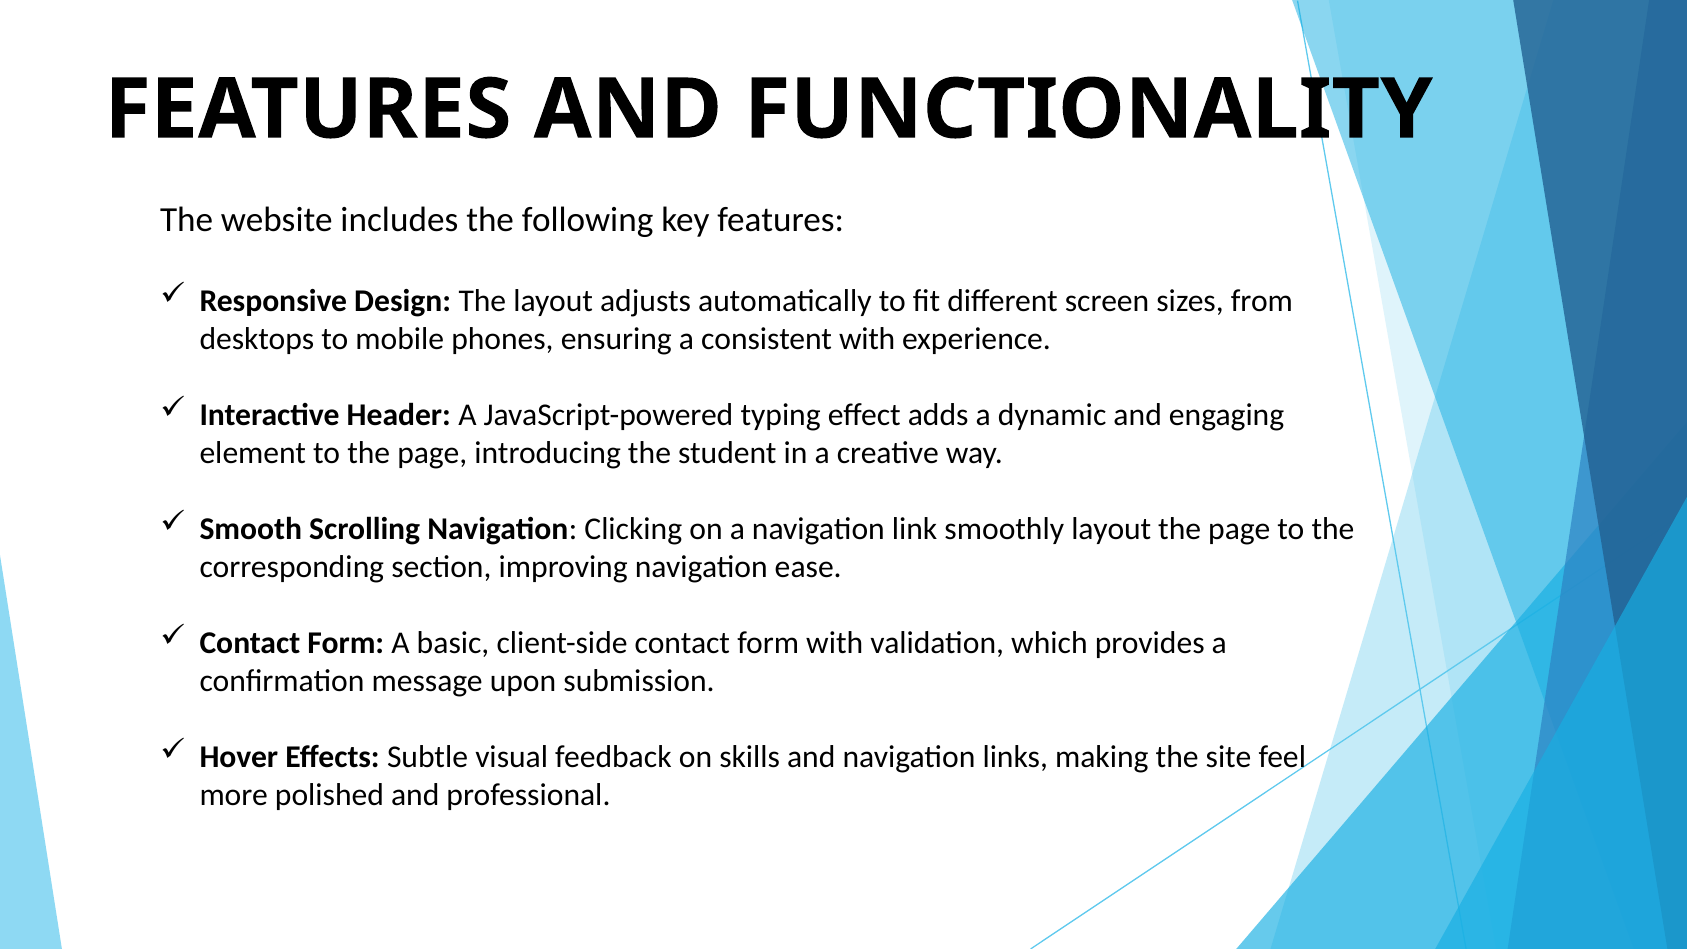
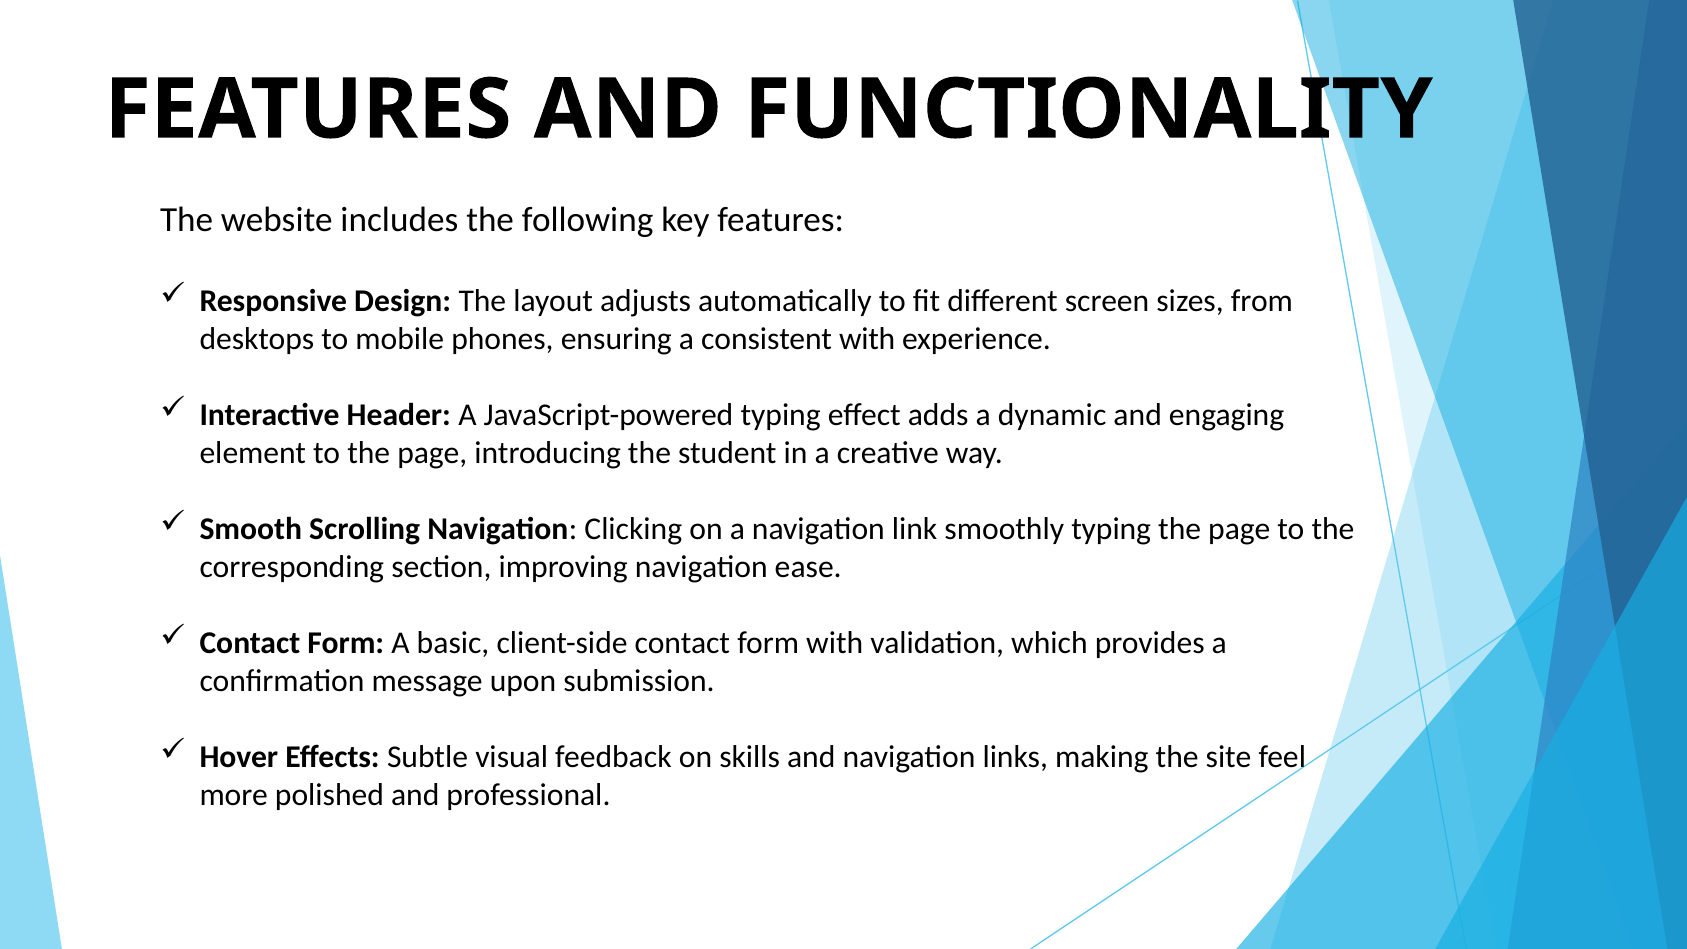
smoothly layout: layout -> typing
